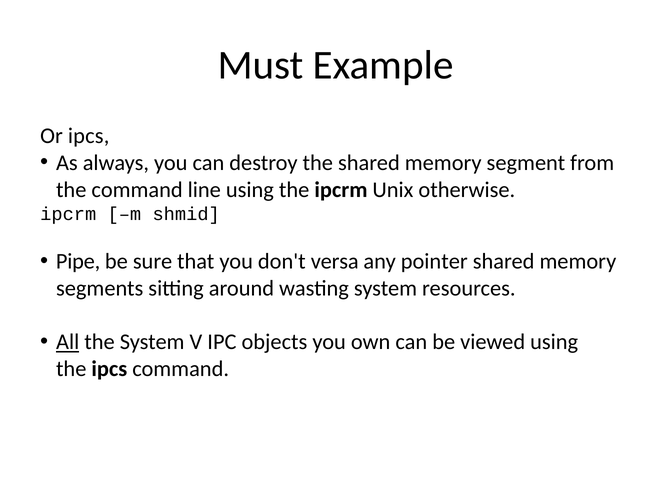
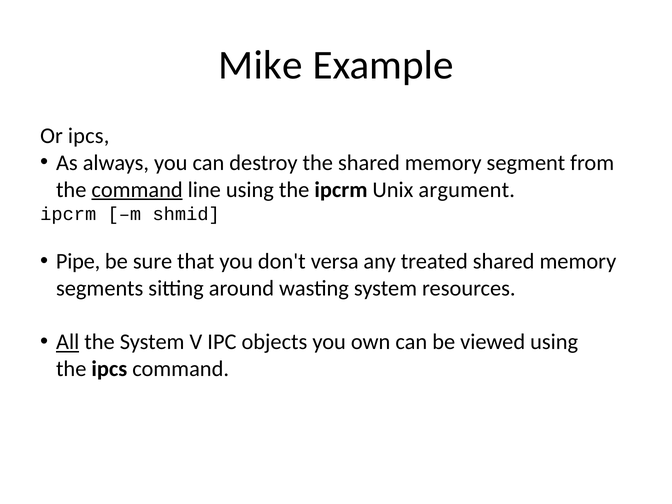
Must: Must -> Mike
command at (137, 190) underline: none -> present
otherwise: otherwise -> argument
pointer: pointer -> treated
